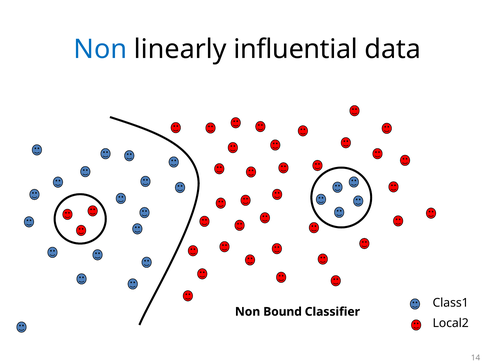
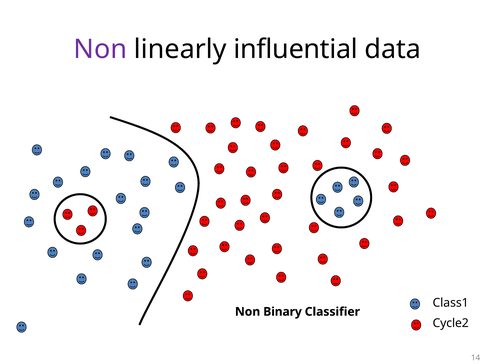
Non at (100, 49) colour: blue -> purple
Bound: Bound -> Binary
Local2: Local2 -> Cycle2
